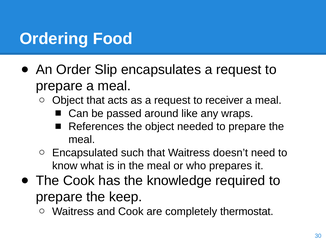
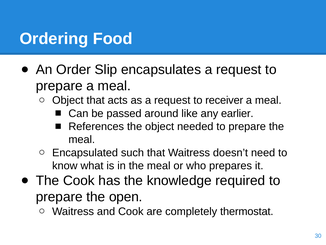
wraps: wraps -> earlier
keep: keep -> open
